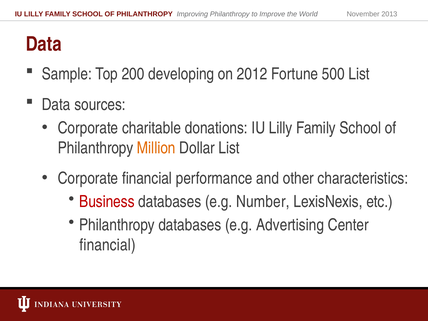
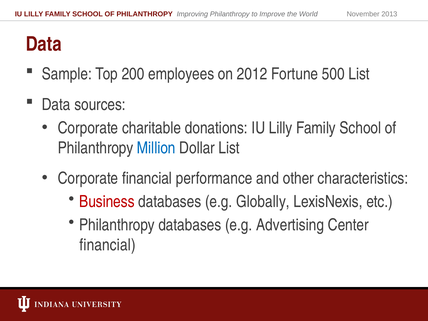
developing: developing -> employees
Million colour: orange -> blue
Number: Number -> Globally
